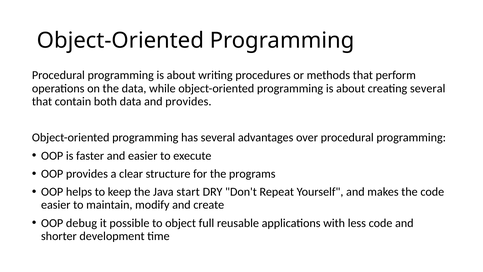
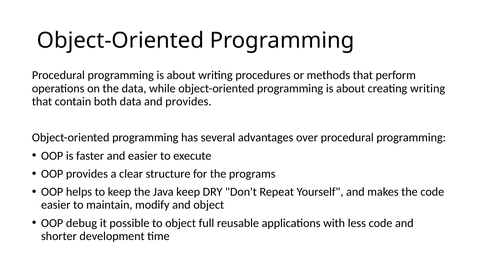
creating several: several -> writing
Java start: start -> keep
and create: create -> object
